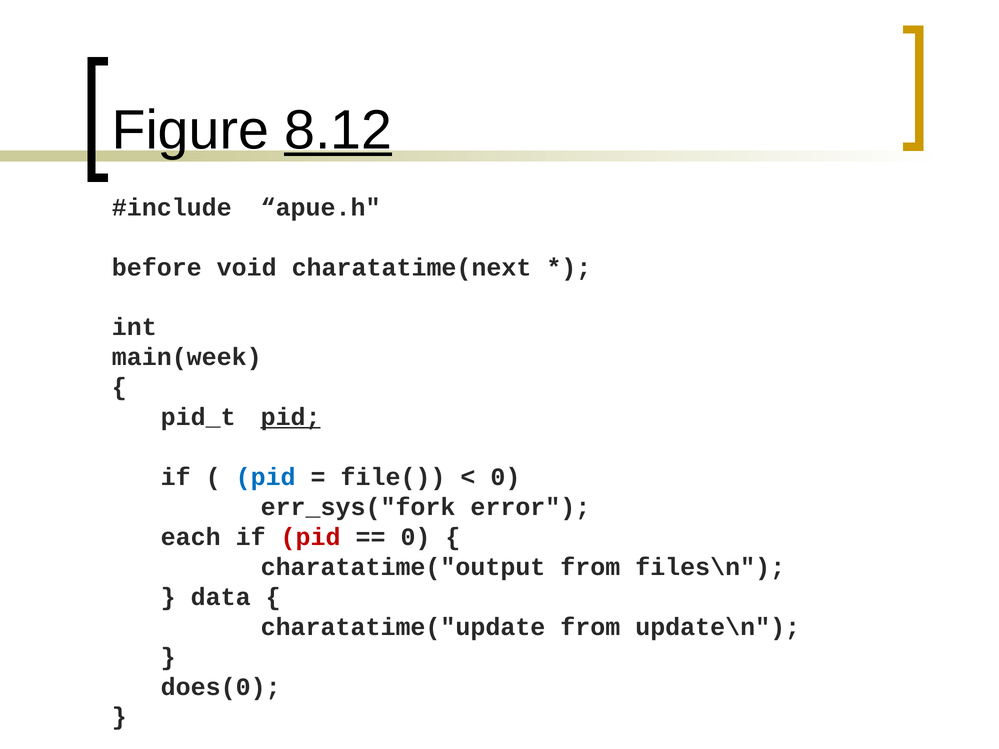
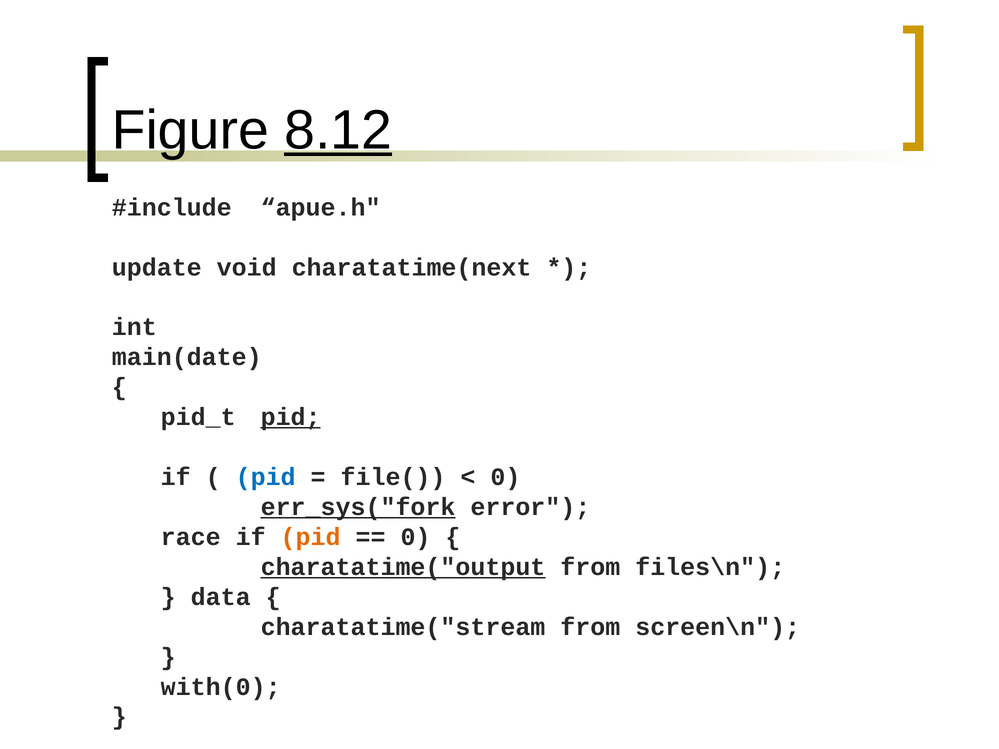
before: before -> update
main(week: main(week -> main(date
err_sys("fork underline: none -> present
each: each -> race
pid at (311, 537) colour: red -> orange
charatatime("output underline: none -> present
charatatime("update: charatatime("update -> charatatime("stream
update\n: update\n -> screen\n
does(0: does(0 -> with(0
